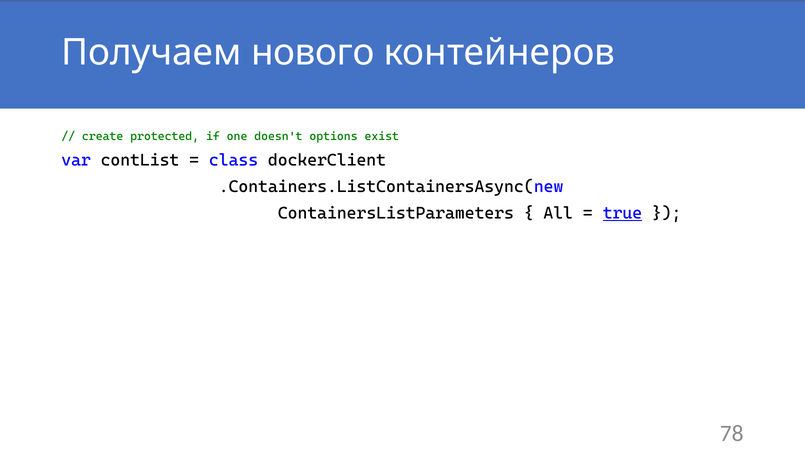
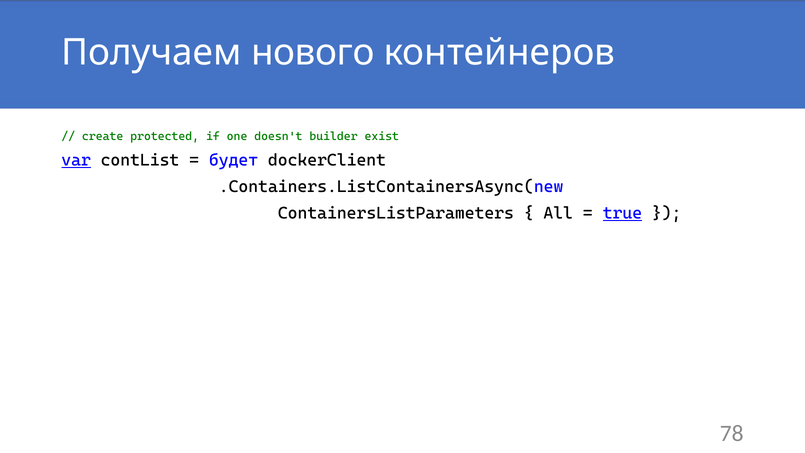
options: options -> builder
var underline: none -> present
class: class -> будет
